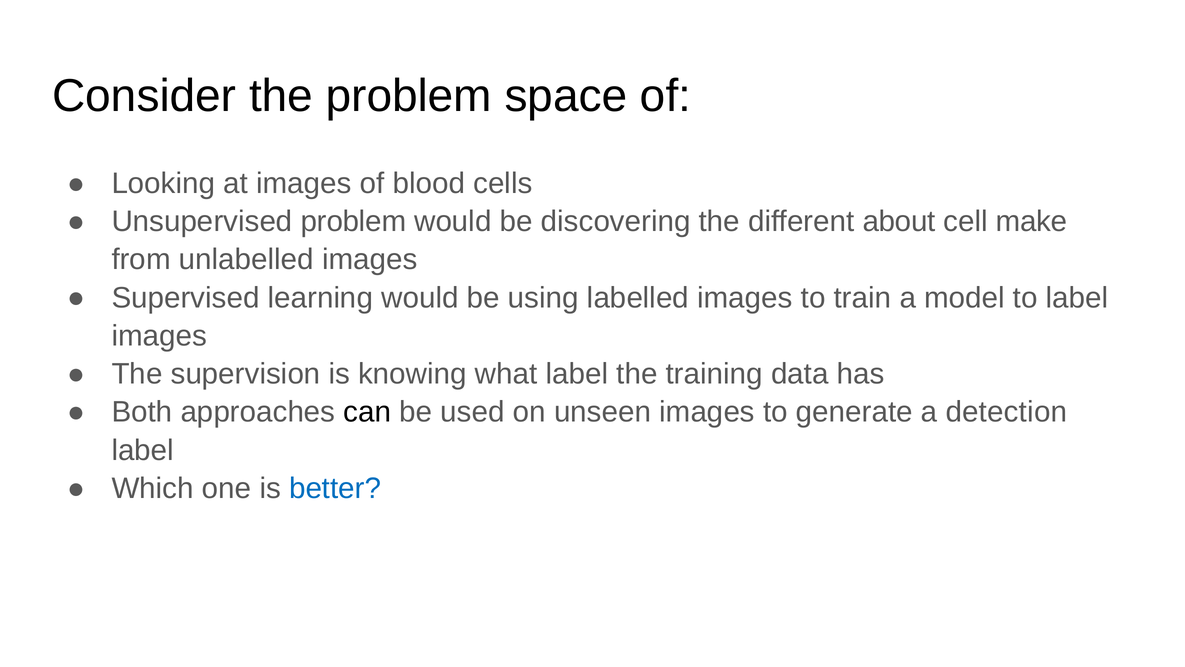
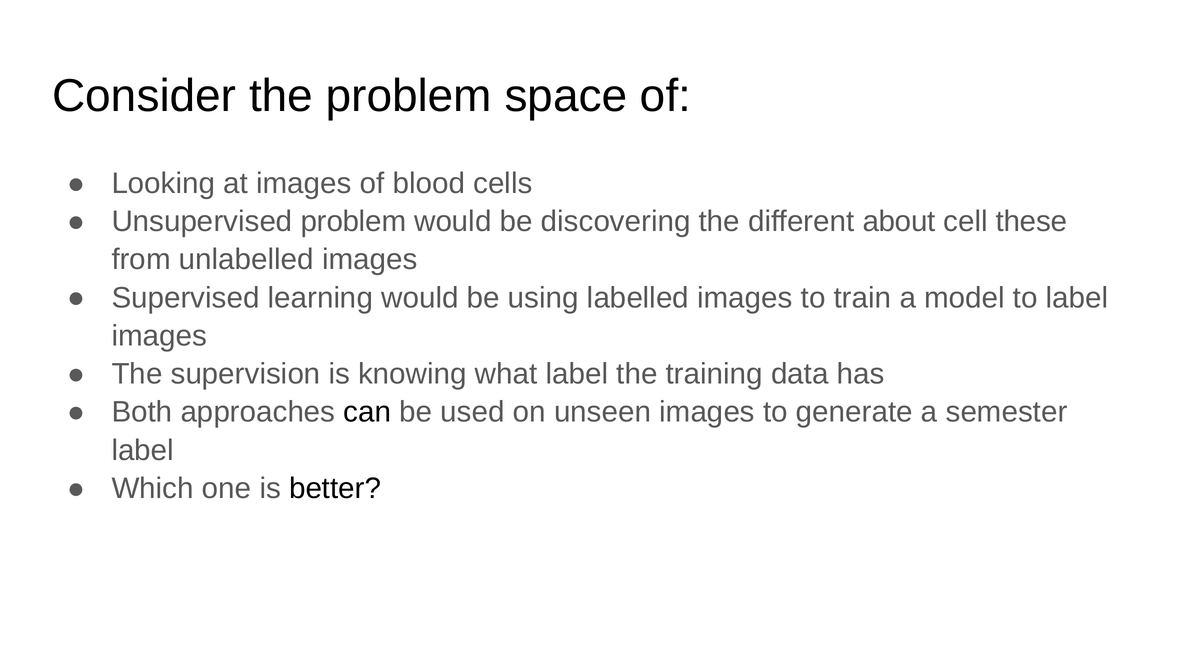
make: make -> these
detection: detection -> semester
better colour: blue -> black
